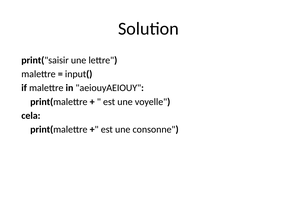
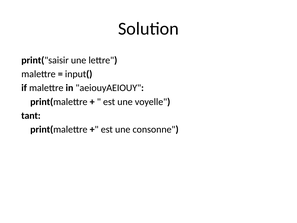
cela: cela -> tant
